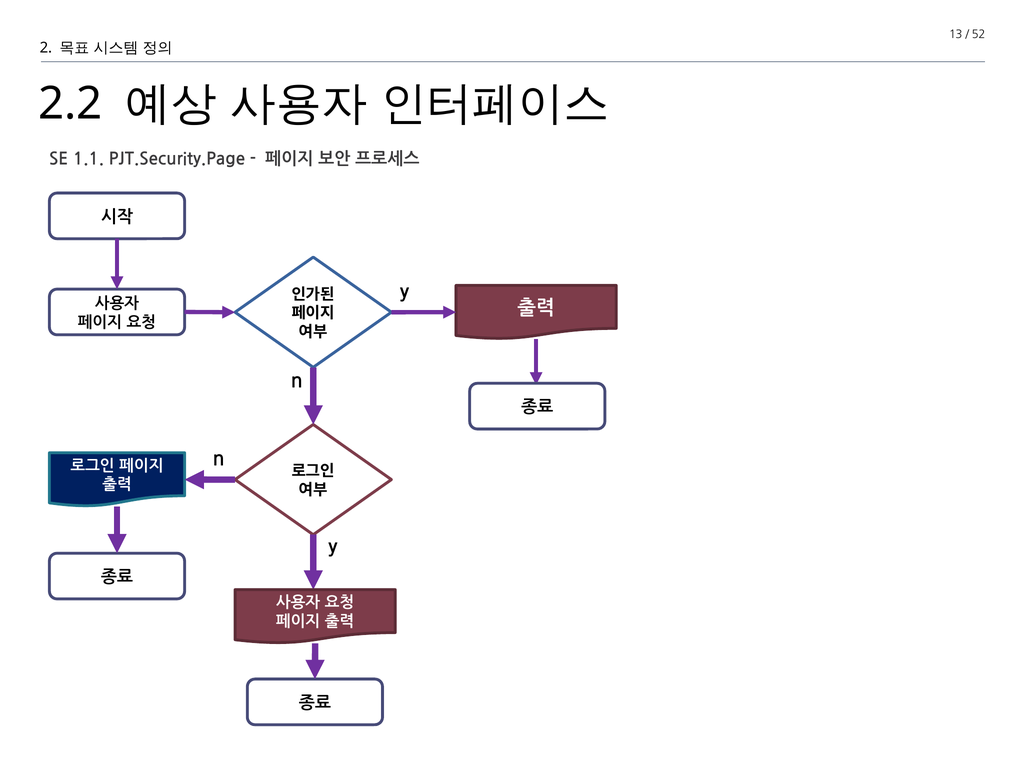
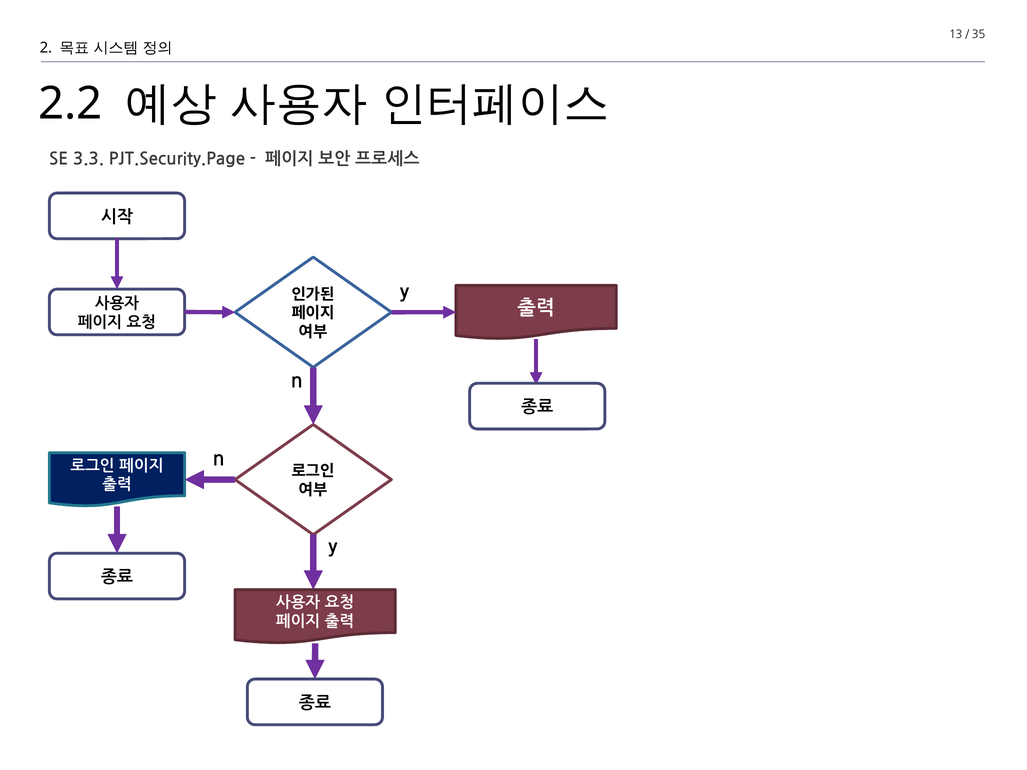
52: 52 -> 35
1.1: 1.1 -> 3.3
